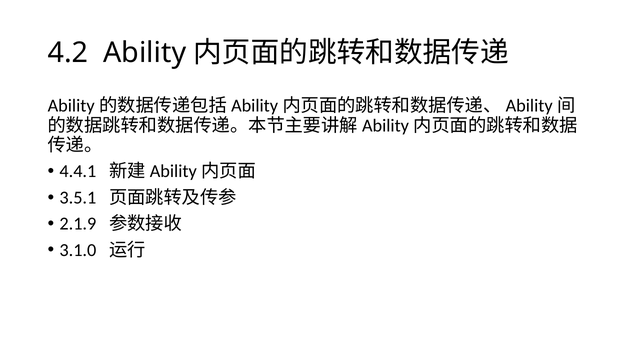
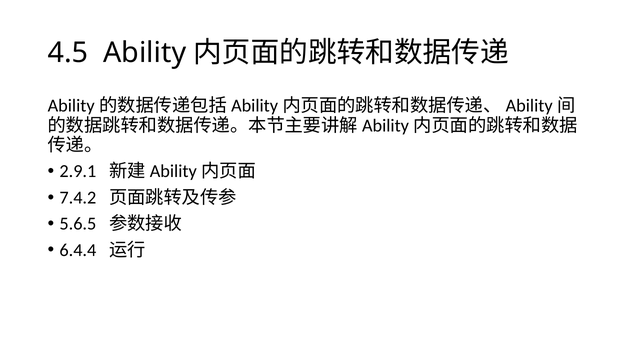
4.2: 4.2 -> 4.5
4.4.1: 4.4.1 -> 2.9.1
3.5.1: 3.5.1 -> 7.4.2
2.1.9: 2.1.9 -> 5.6.5
3.1.0: 3.1.0 -> 6.4.4
